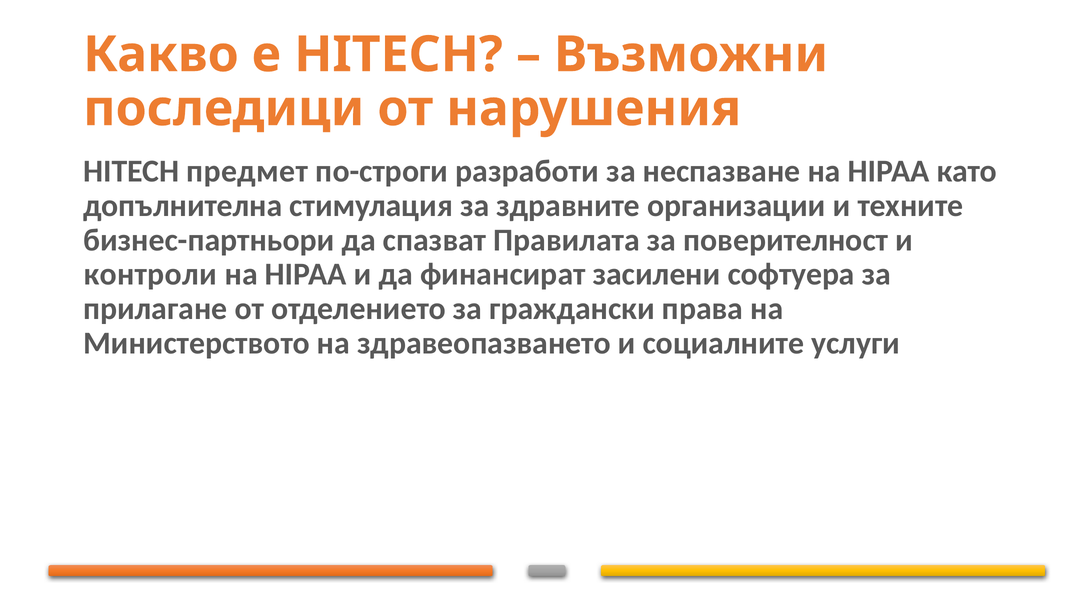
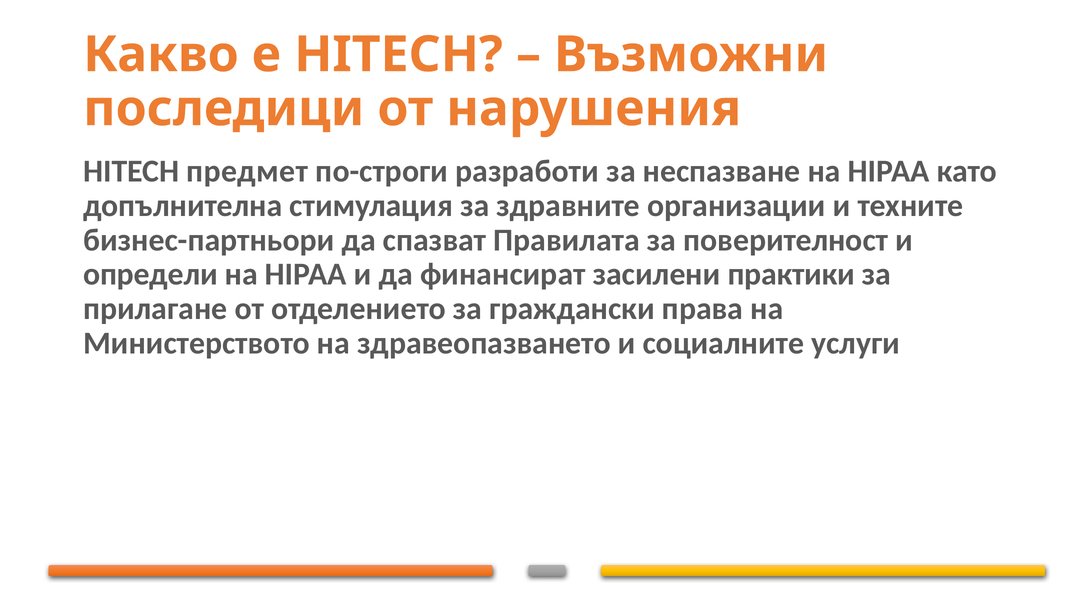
контроли: контроли -> определи
софтуера: софтуера -> практики
